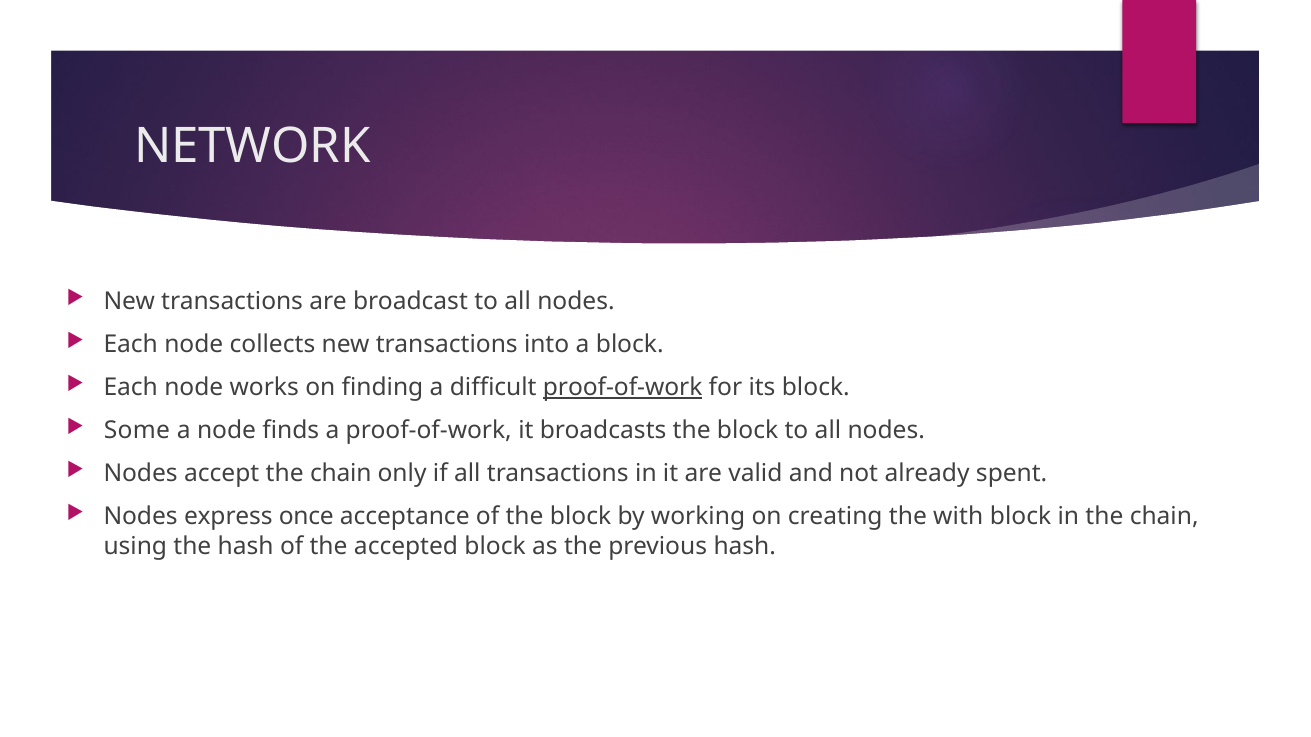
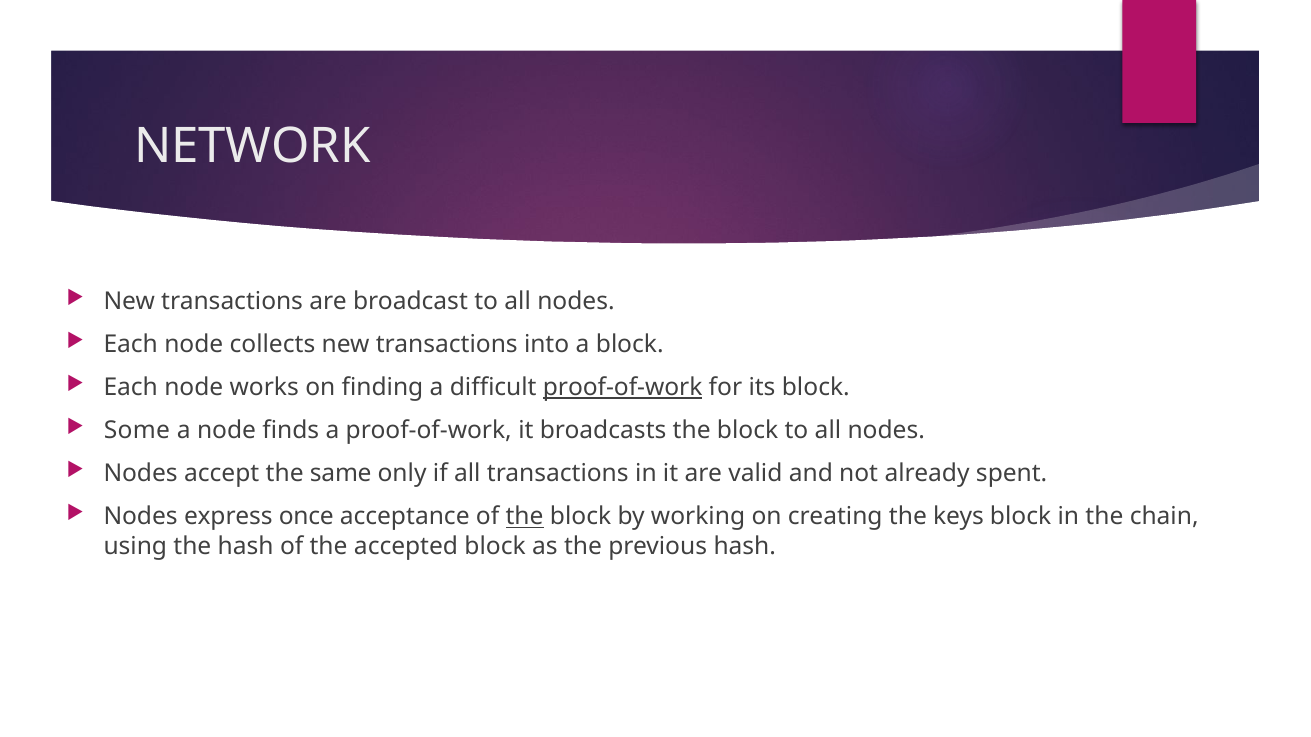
accept the chain: chain -> same
the at (525, 517) underline: none -> present
with: with -> keys
